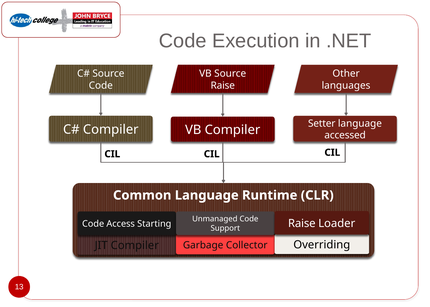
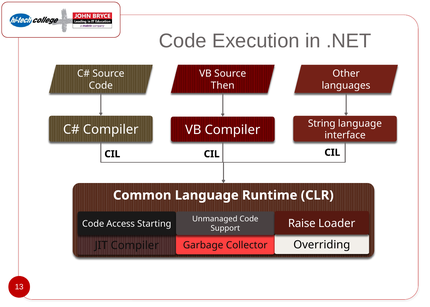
Raise at (223, 86): Raise -> Then
Setter: Setter -> String
accessed: accessed -> interface
